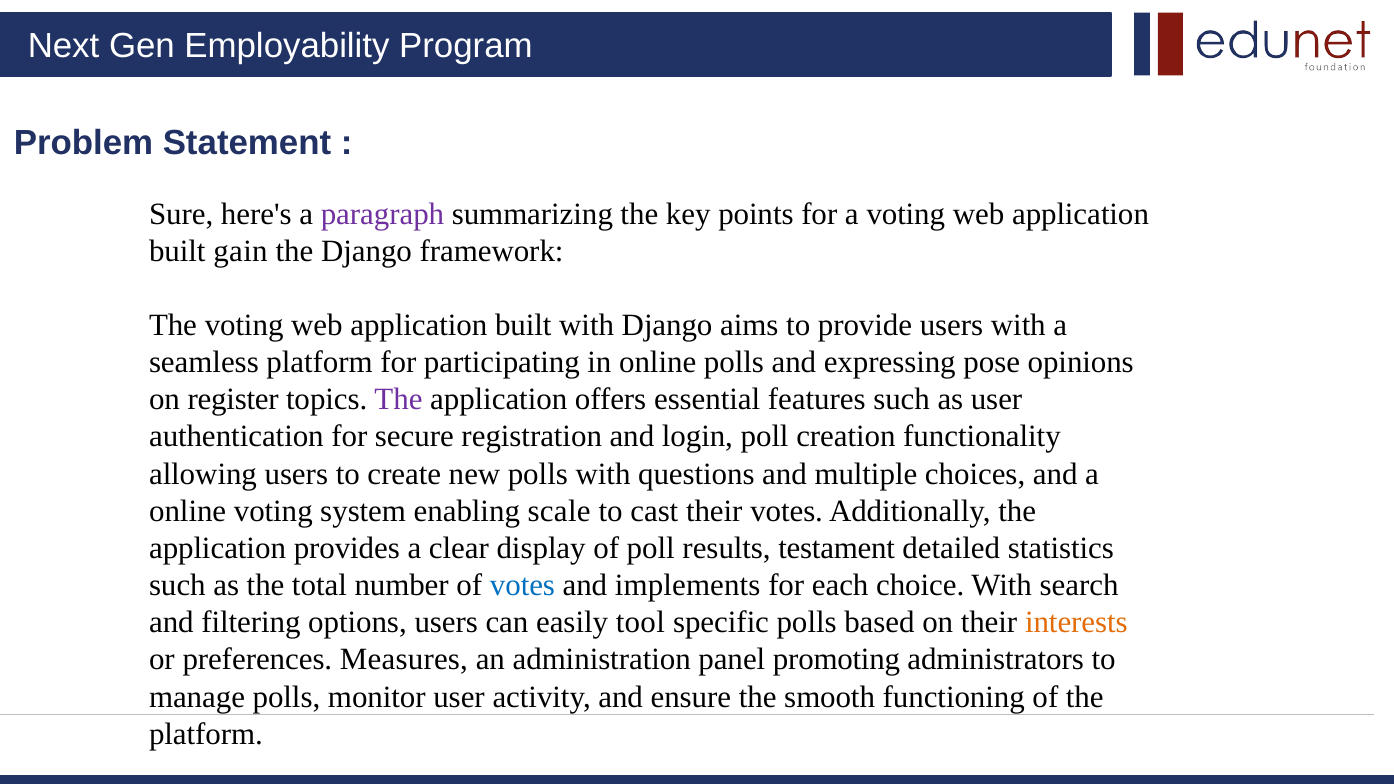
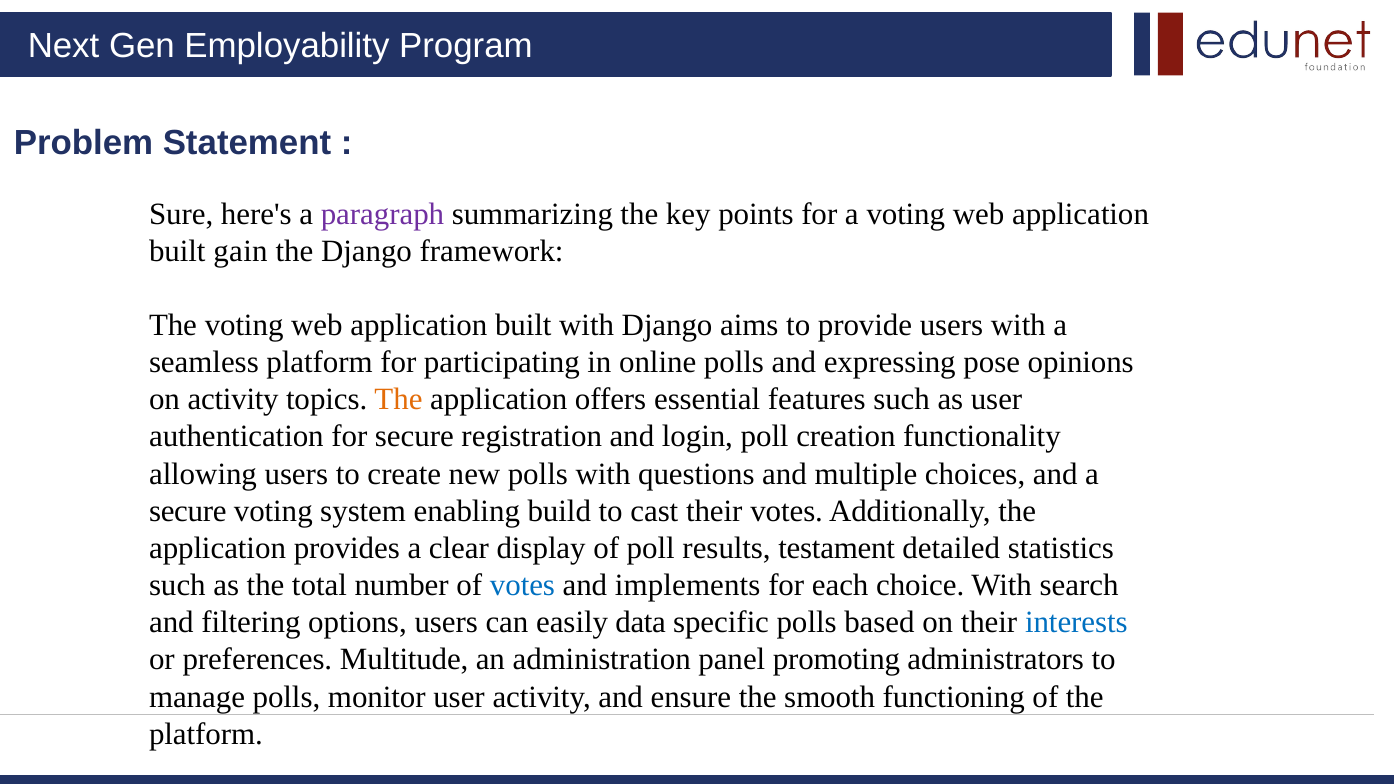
on register: register -> activity
The at (398, 400) colour: purple -> orange
online at (188, 511): online -> secure
scale: scale -> build
tool: tool -> data
interests colour: orange -> blue
Measures: Measures -> Multitude
